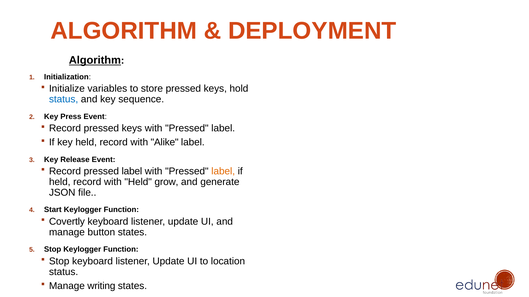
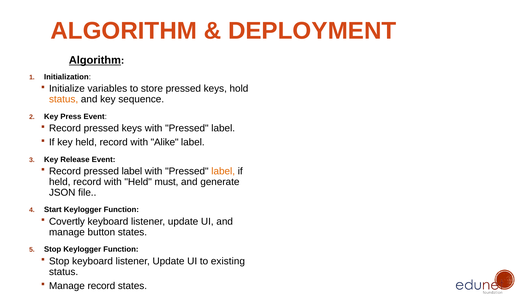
status at (64, 100) colour: blue -> orange
grow: grow -> must
location: location -> existing
Manage writing: writing -> record
